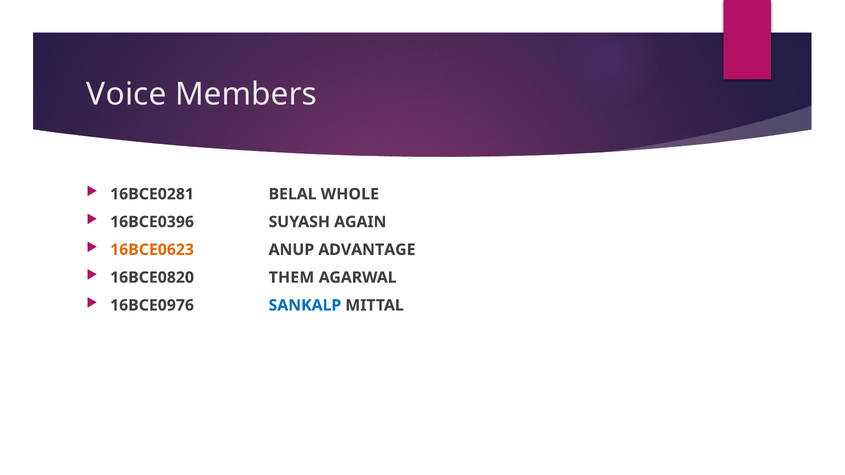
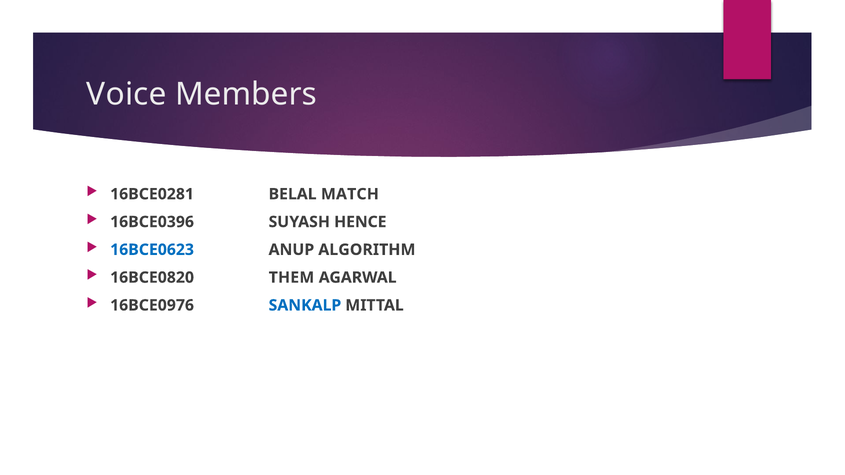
WHOLE: WHOLE -> MATCH
AGAIN: AGAIN -> HENCE
16BCE0623 colour: orange -> blue
ADVANTAGE: ADVANTAGE -> ALGORITHM
